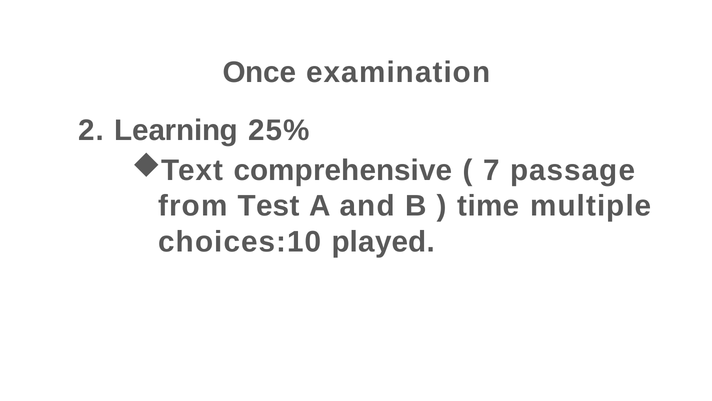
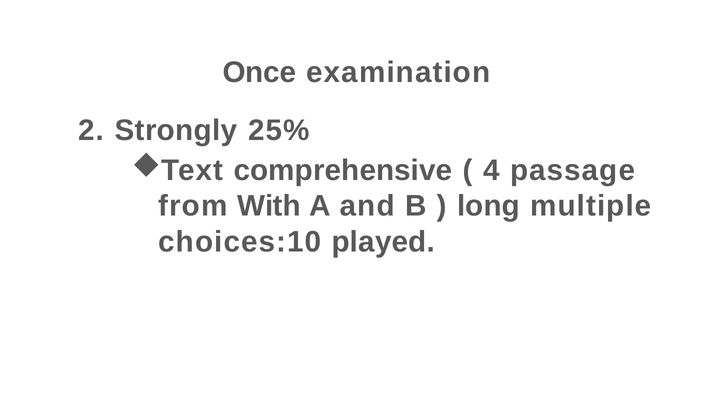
Learning: Learning -> Strongly
7: 7 -> 4
Test: Test -> With
time: time -> long
